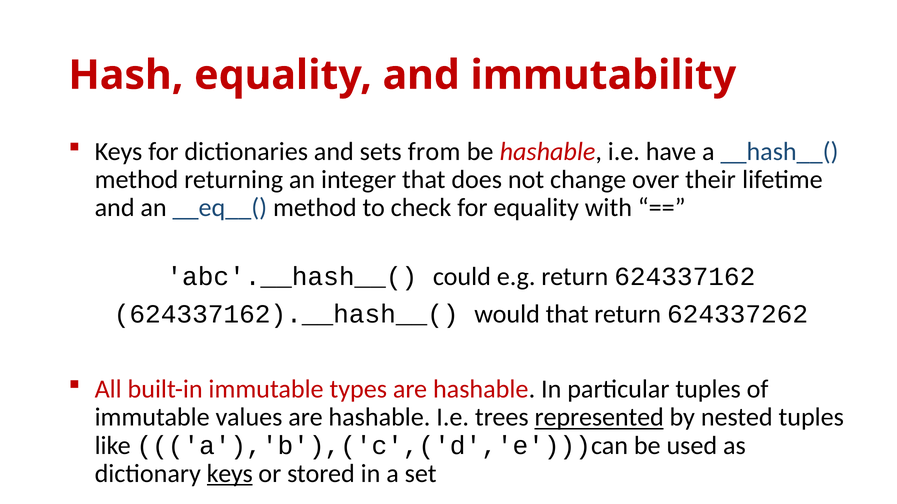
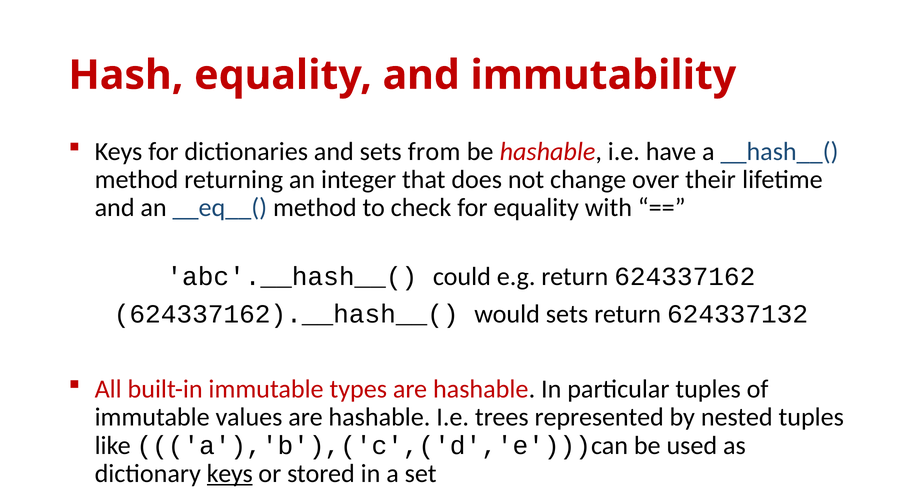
would that: that -> sets
624337262: 624337262 -> 624337132
represented underline: present -> none
